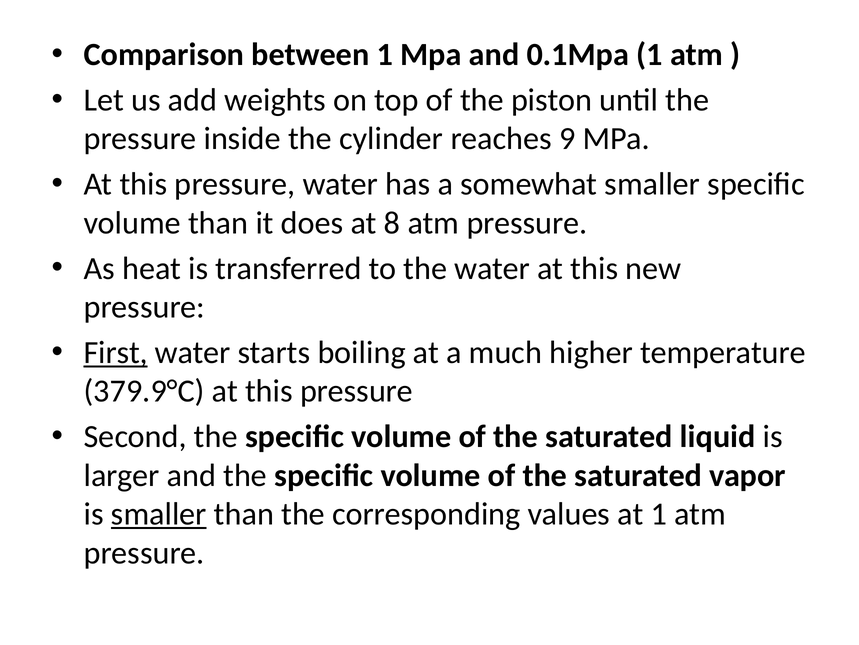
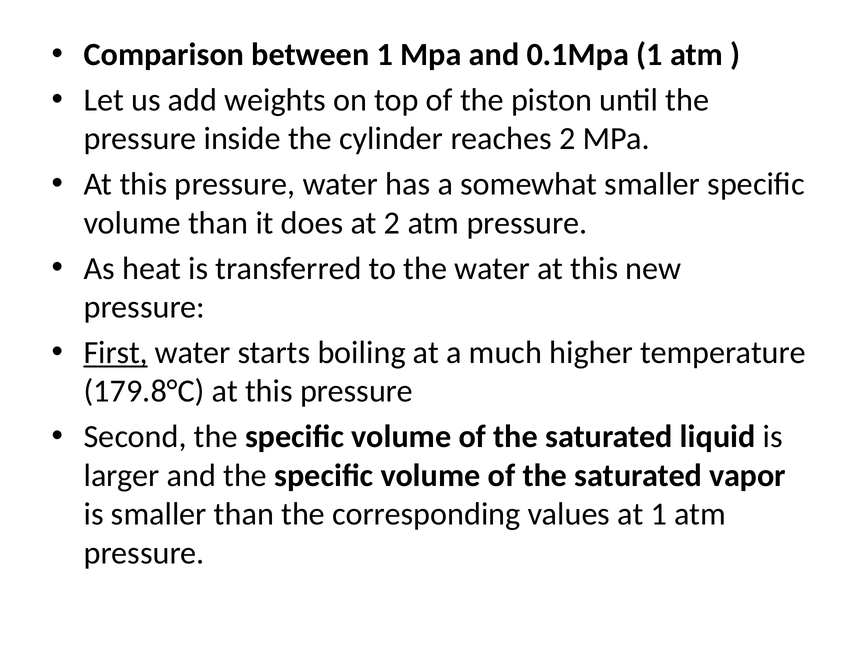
reaches 9: 9 -> 2
at 8: 8 -> 2
379.9°C: 379.9°C -> 179.8°C
smaller at (159, 514) underline: present -> none
